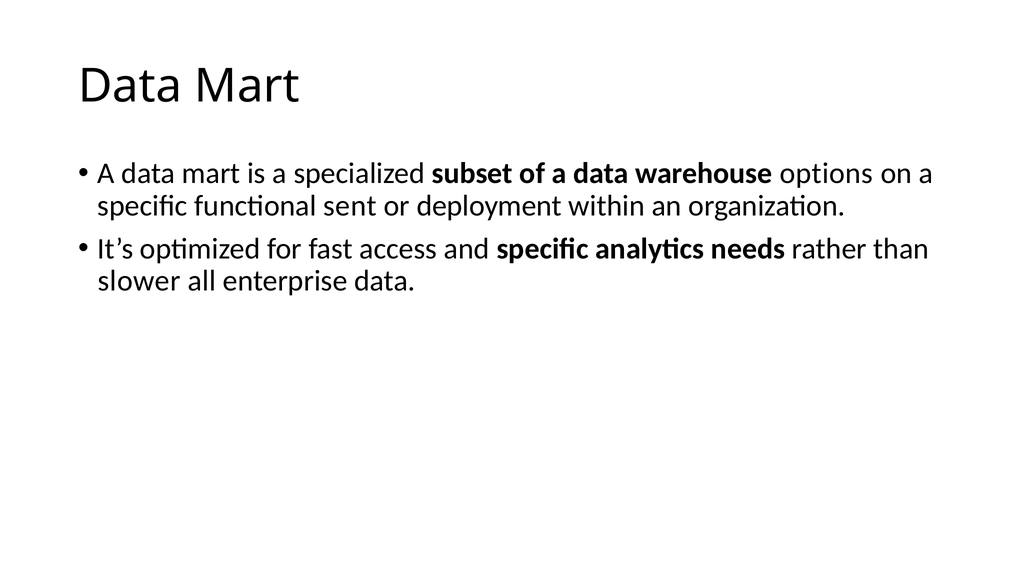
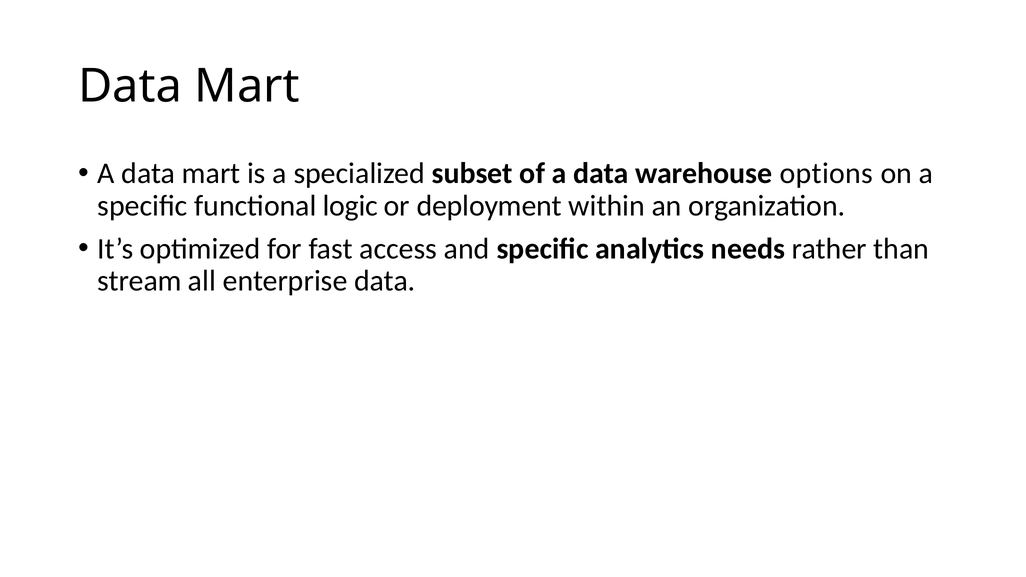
sent: sent -> logic
slower: slower -> stream
